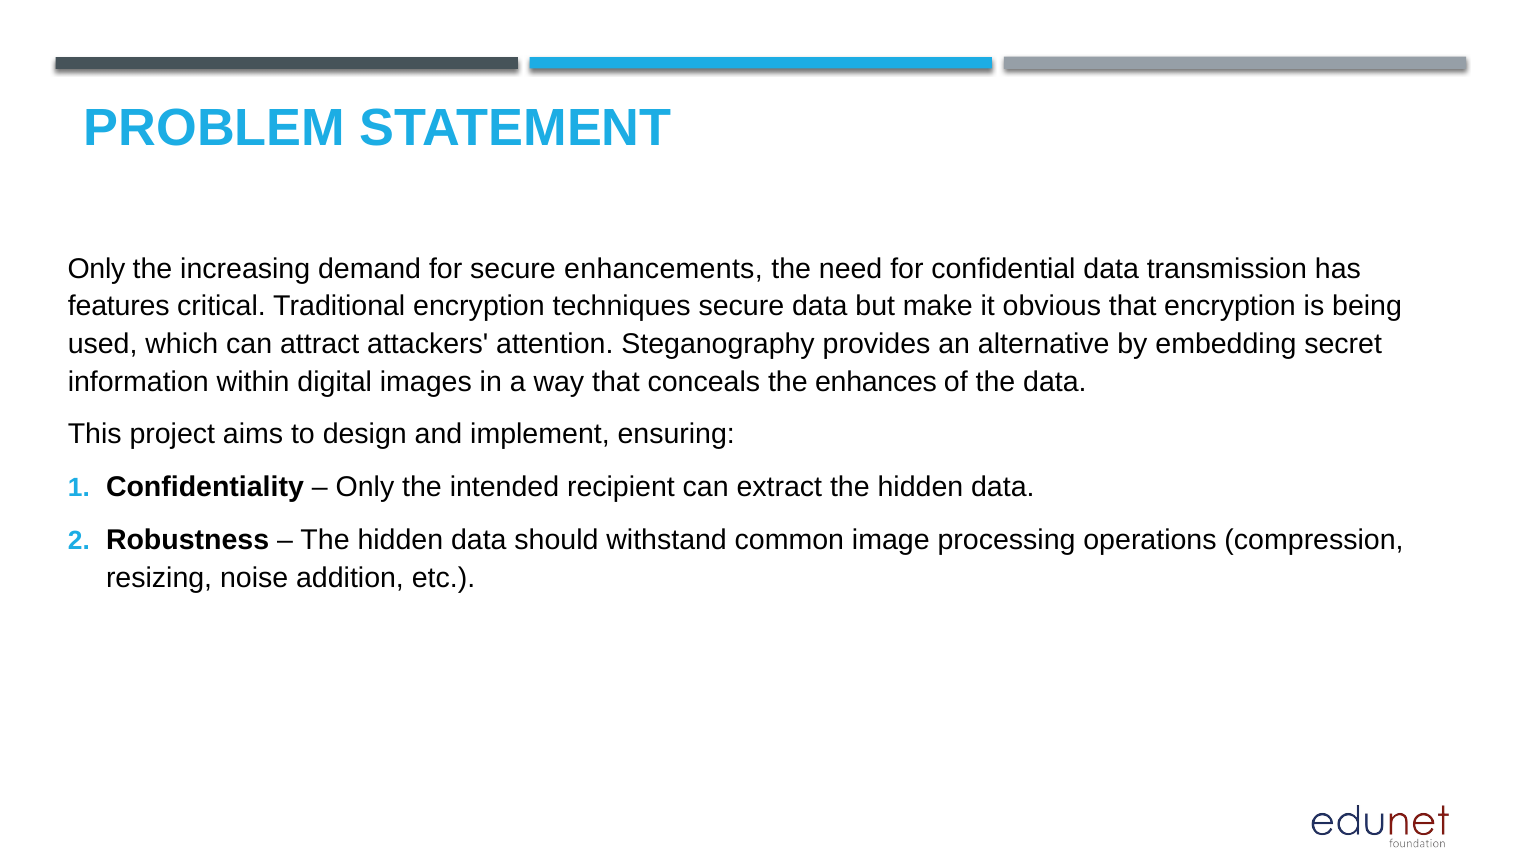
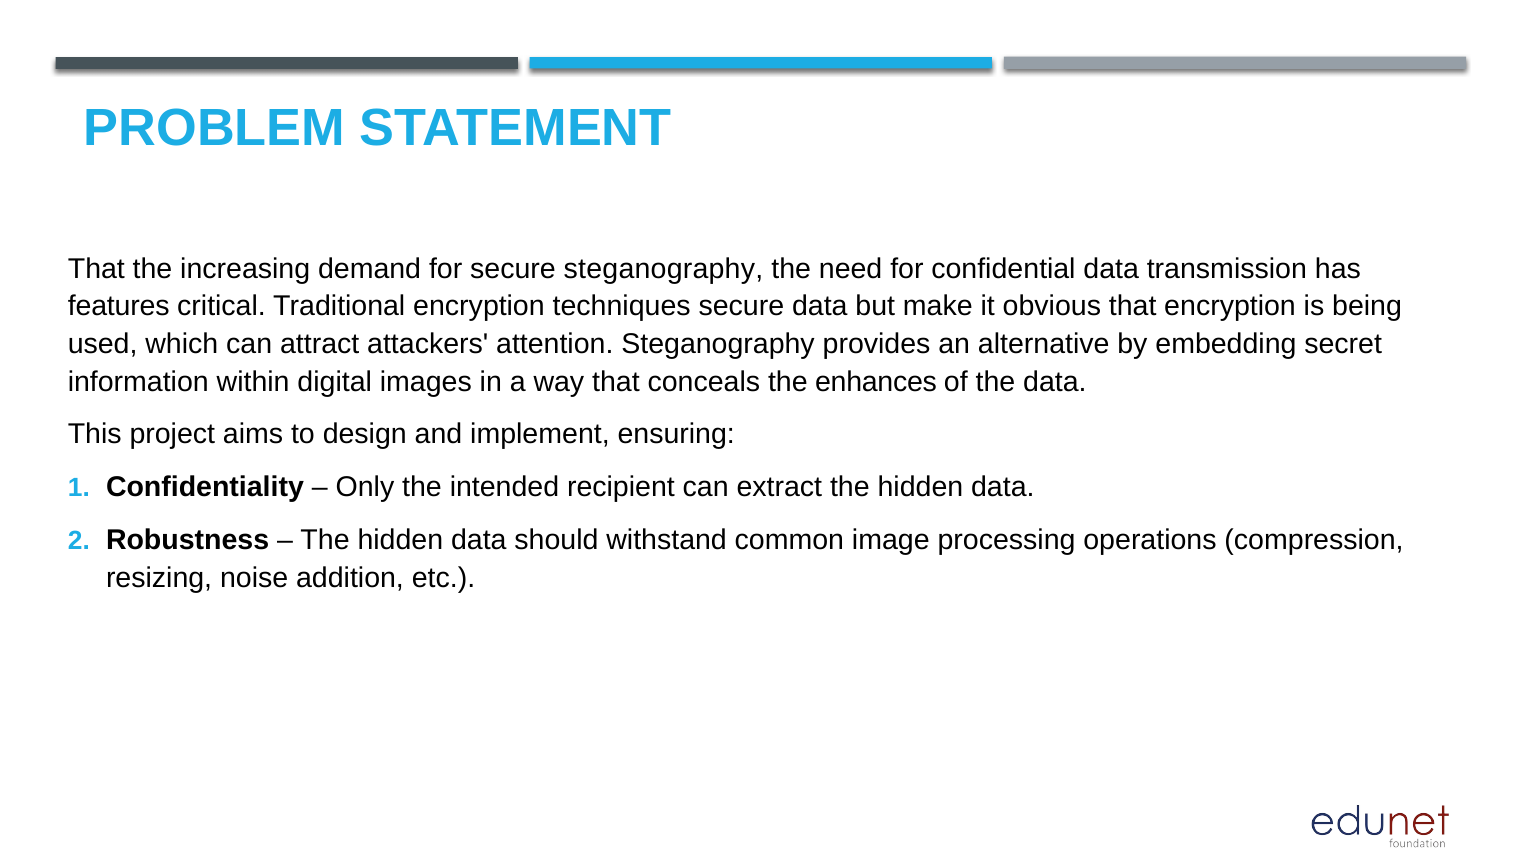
Only at (96, 269): Only -> That
secure enhancements: enhancements -> steganography
